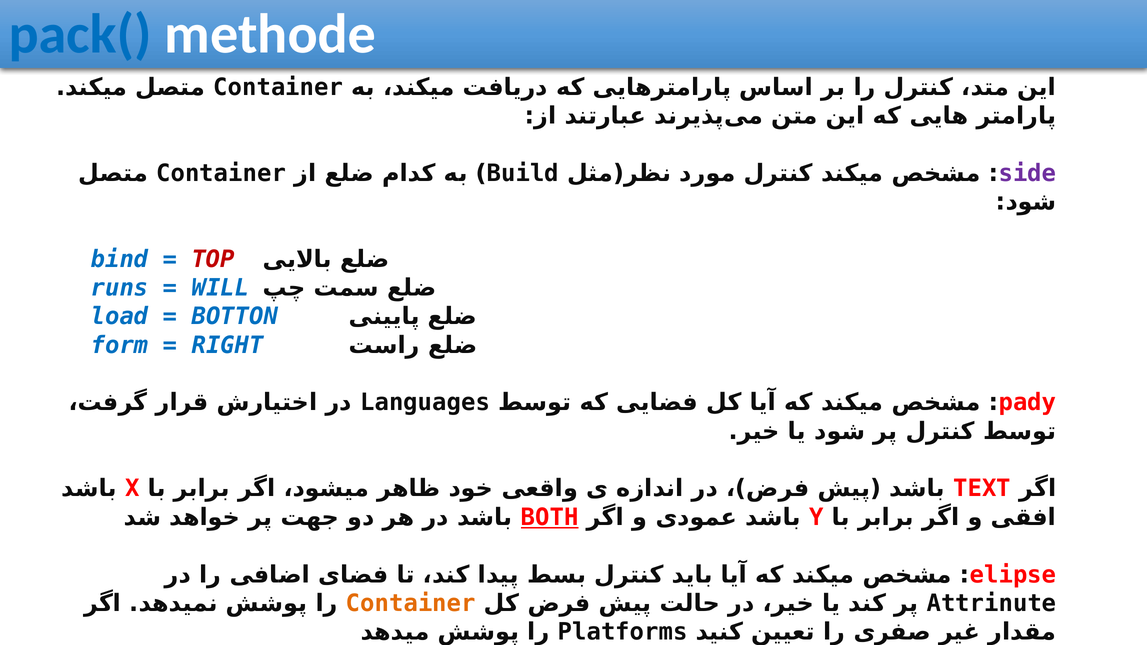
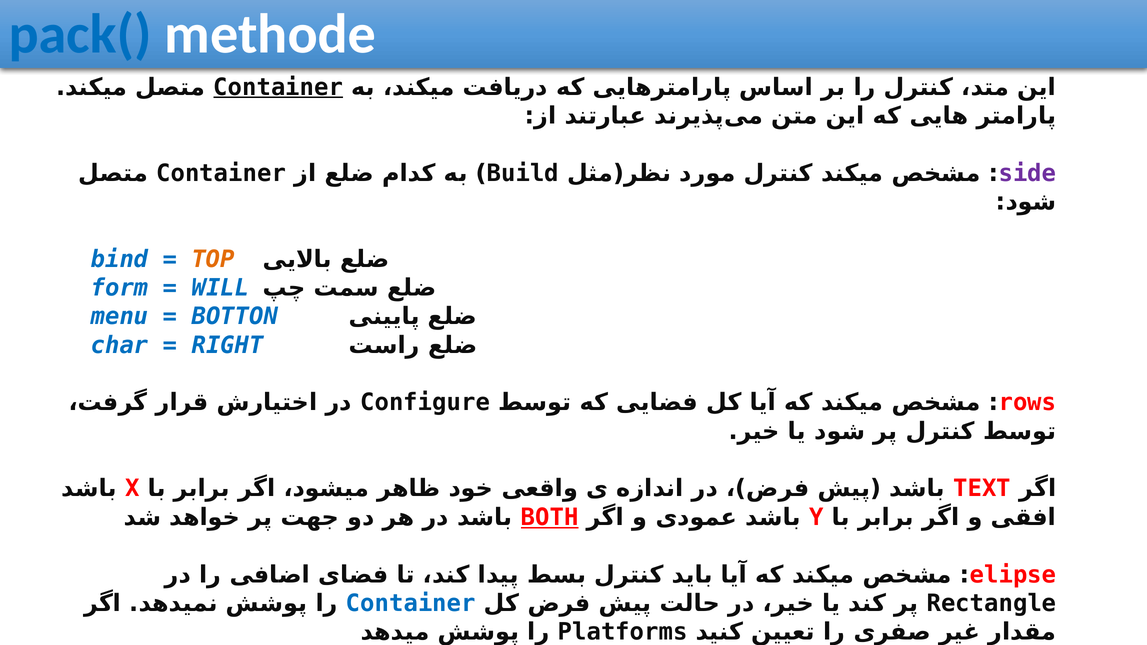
Container at (278, 87) underline: none -> present
TOP colour: red -> orange
runs: runs -> form
load: load -> menu
form: form -> char
Languages: Languages -> Configure
pady: pady -> rows
Container at (411, 603) colour: orange -> blue
Attrinute: Attrinute -> Rectangle
